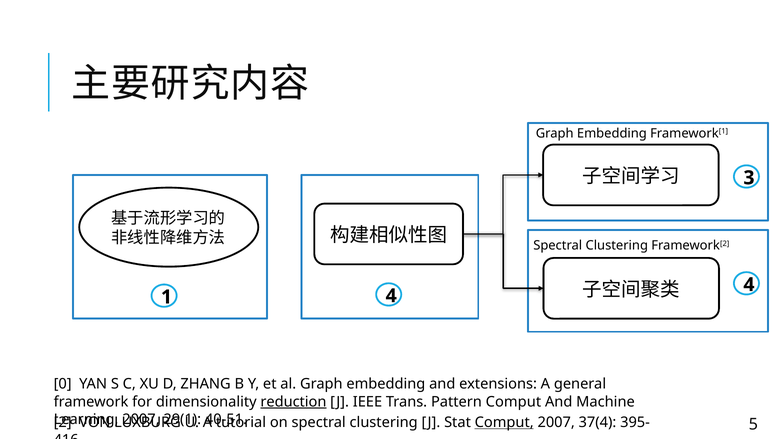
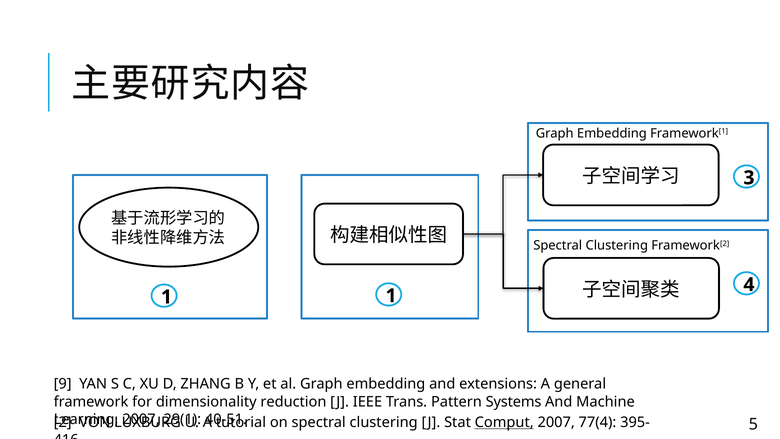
1 4: 4 -> 1
0: 0 -> 9
reduction underline: present -> none
Pattern Comput: Comput -> Systems
37(4: 37(4 -> 77(4
